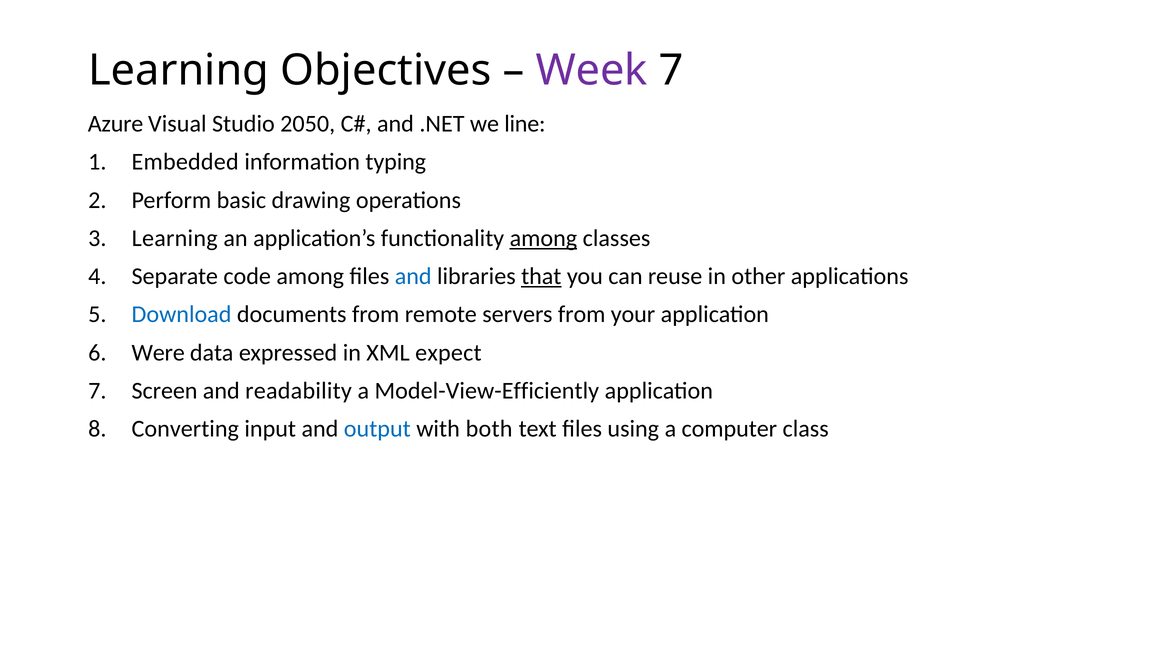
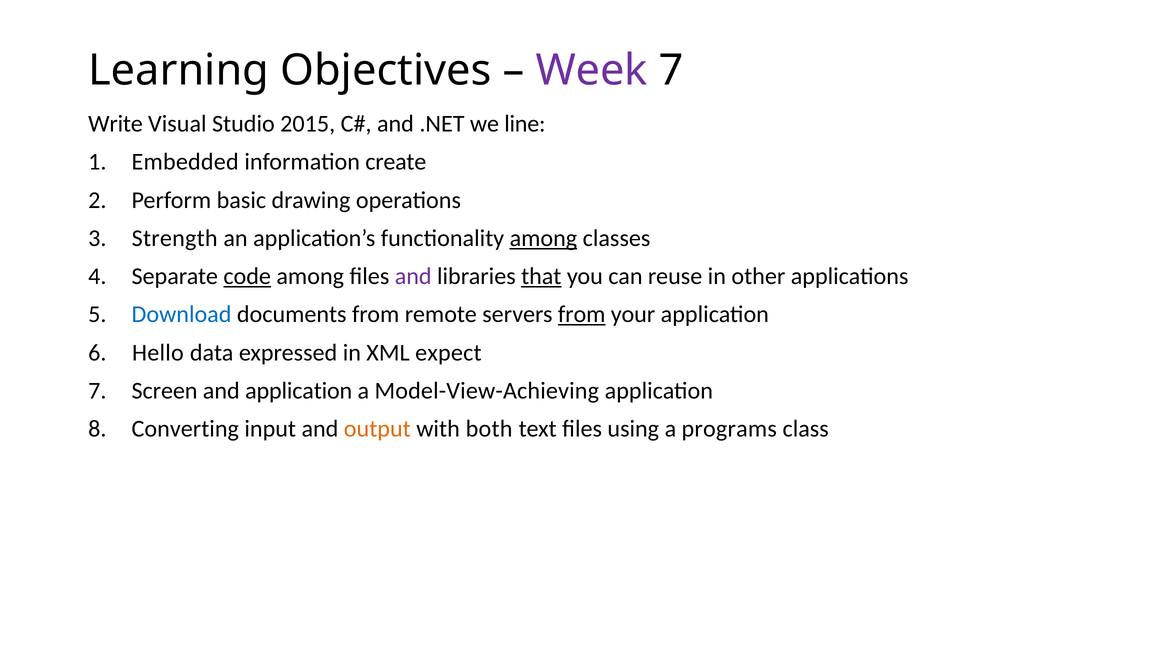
Azure: Azure -> Write
2050: 2050 -> 2015
typing: typing -> create
Learning at (175, 238): Learning -> Strength
code underline: none -> present
and at (413, 276) colour: blue -> purple
from at (582, 314) underline: none -> present
Were: Were -> Hello
and readability: readability -> application
Model-View-Efficiently: Model-View-Efficiently -> Model-View-Achieving
output colour: blue -> orange
computer: computer -> programs
